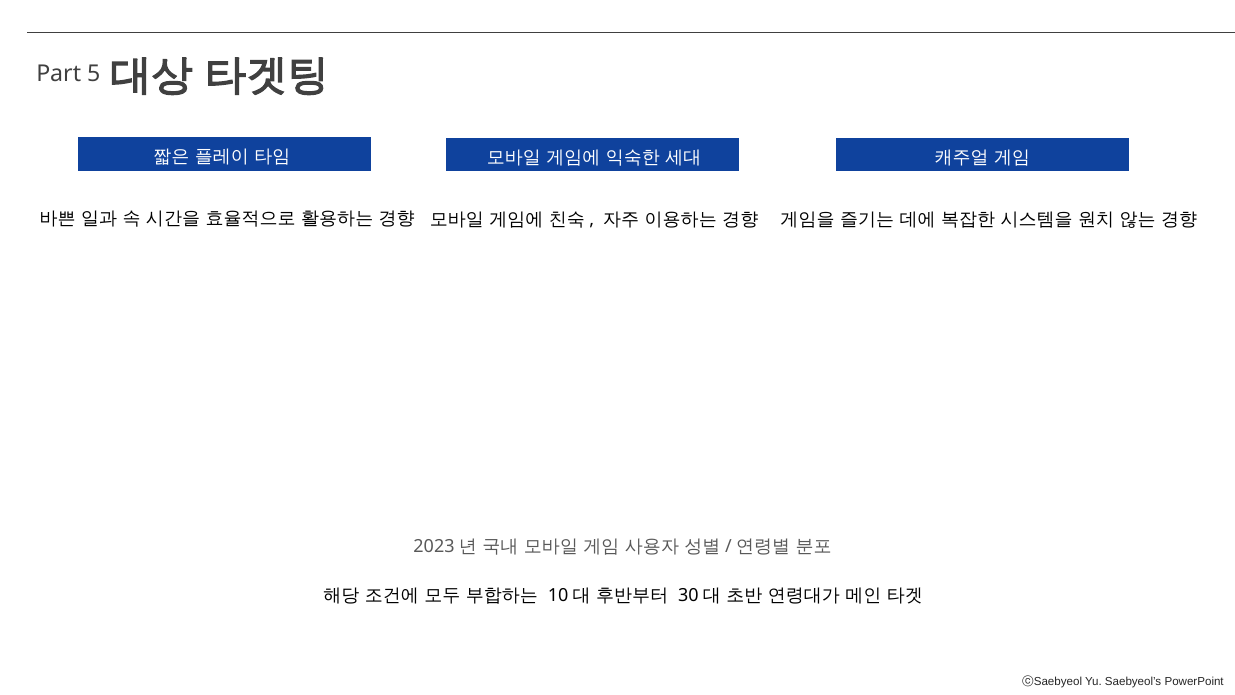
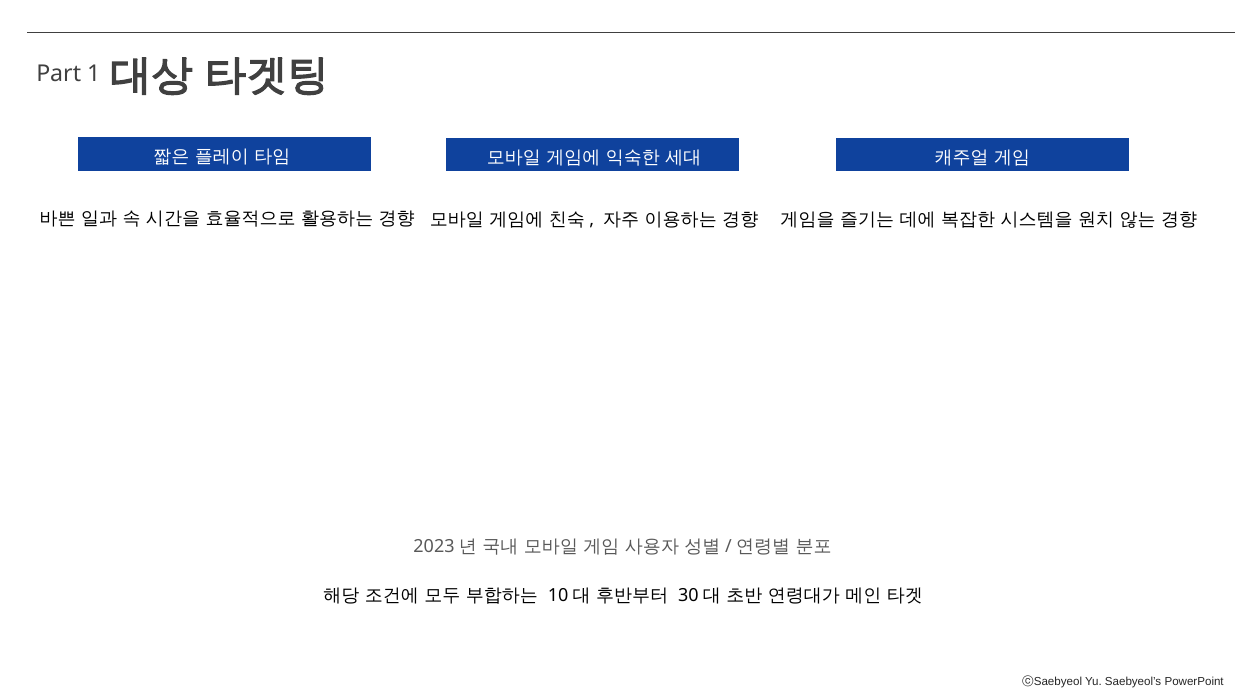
5: 5 -> 1
